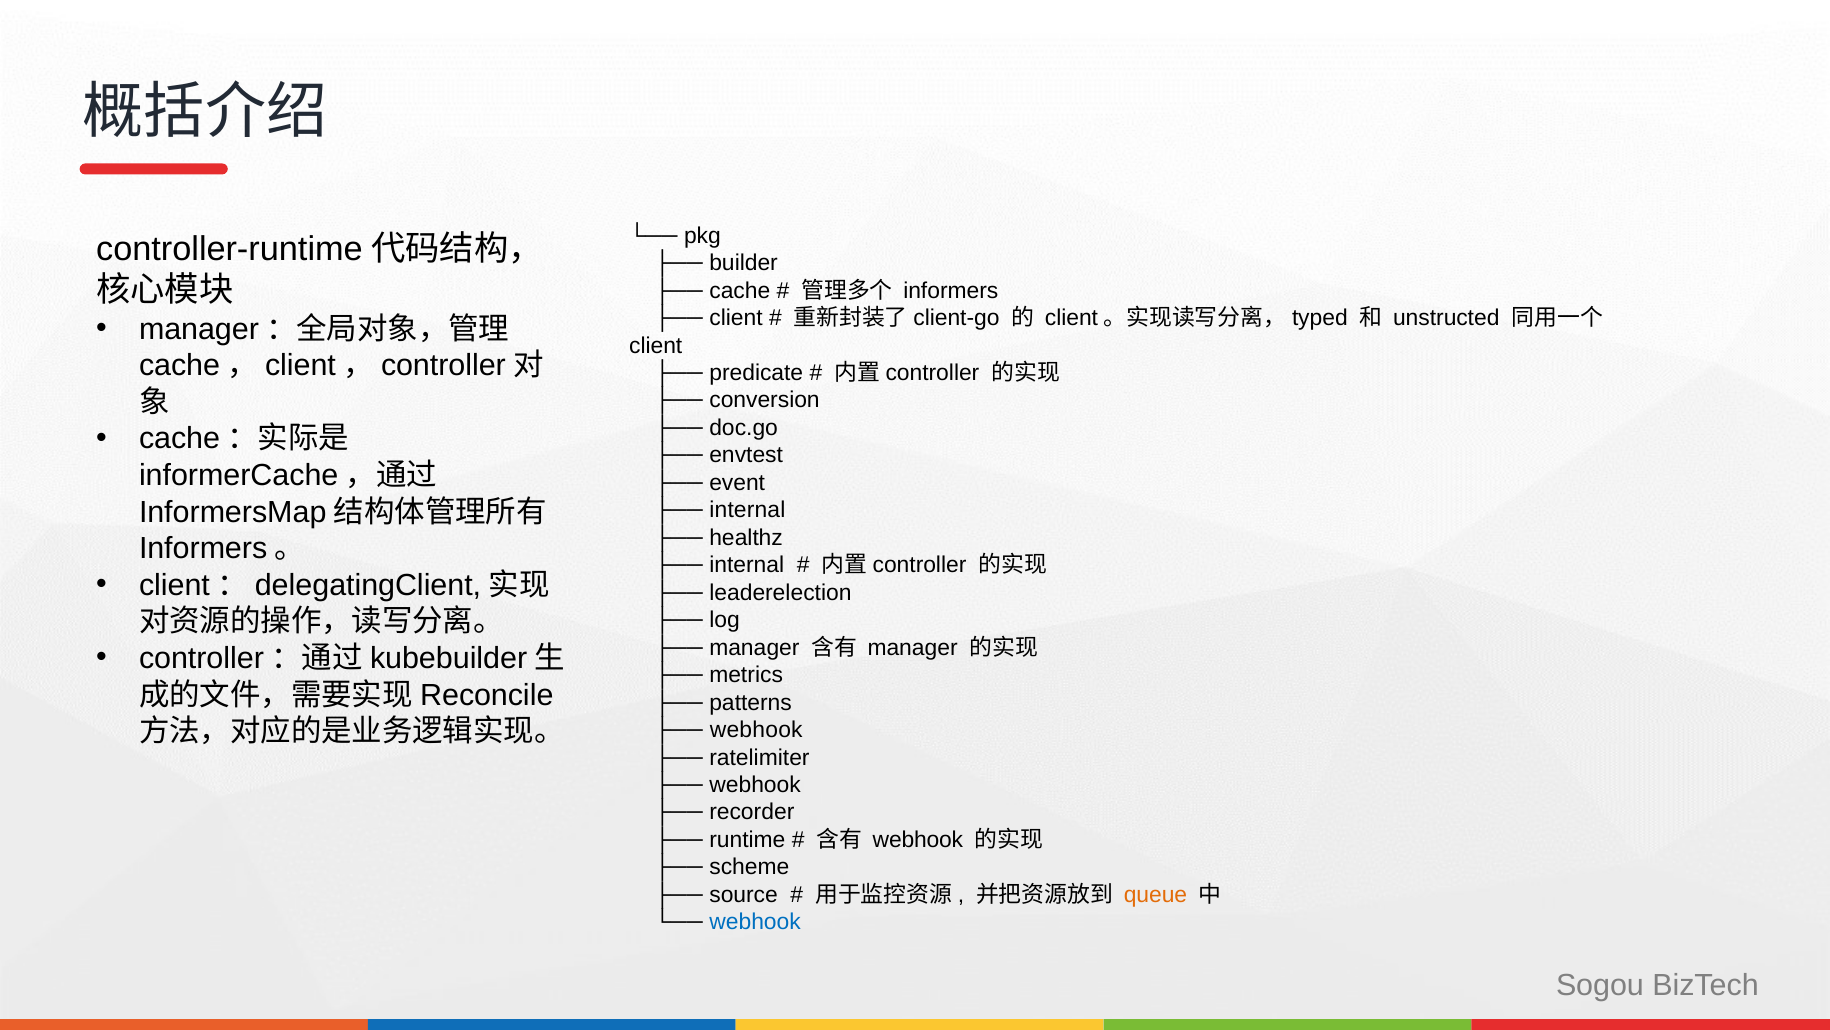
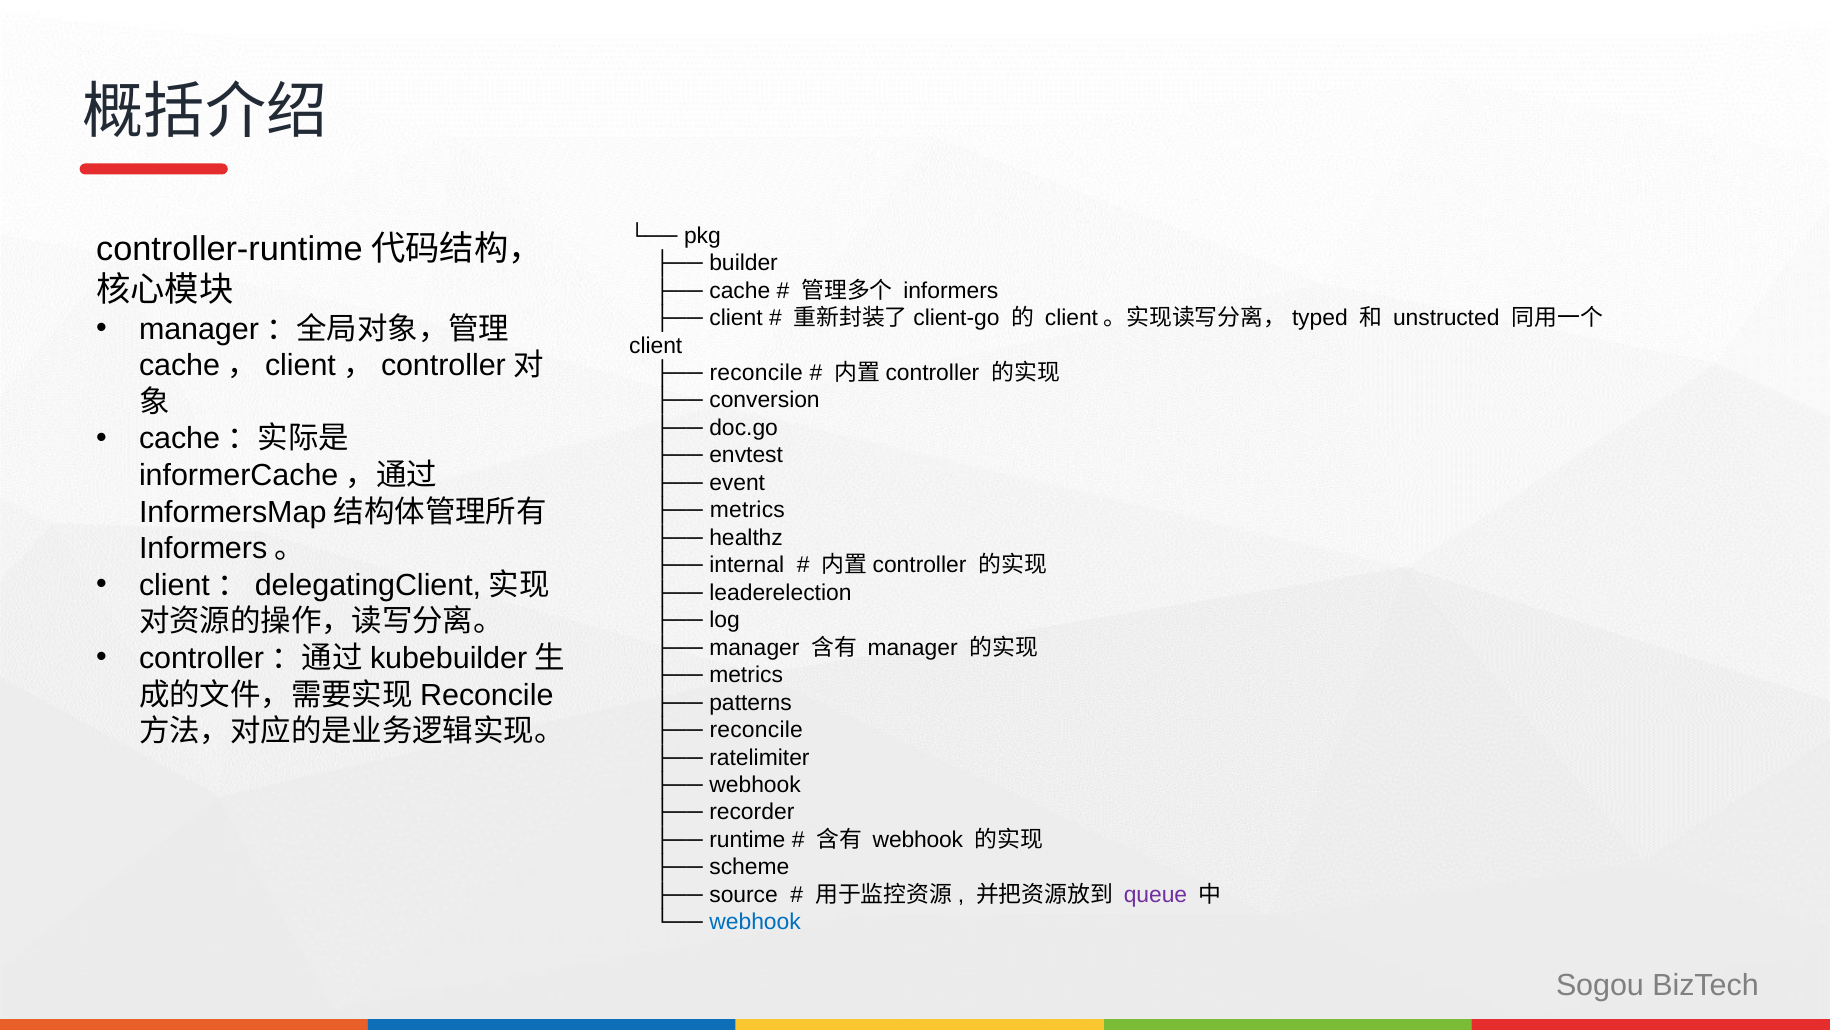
predicate at (756, 373): predicate -> reconcile
internal at (747, 510): internal -> metrics
webhook at (756, 730): webhook -> reconcile
queue colour: orange -> purple
